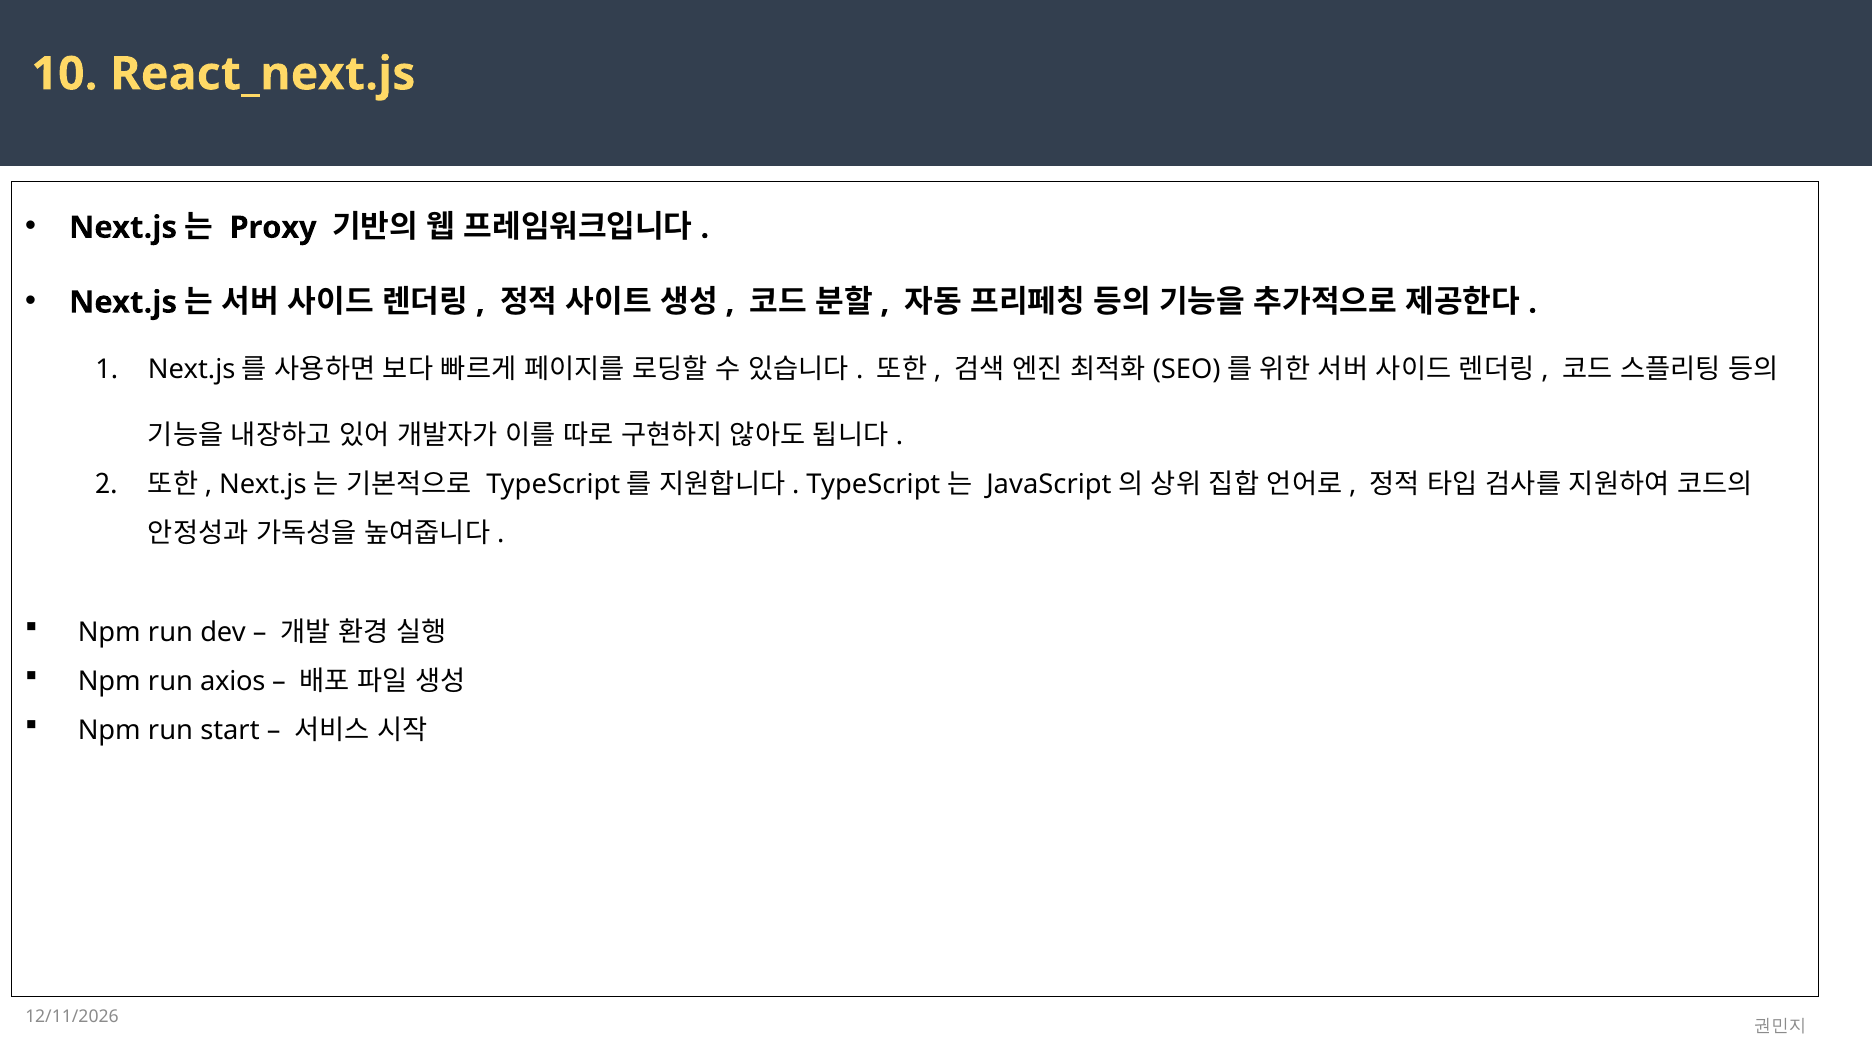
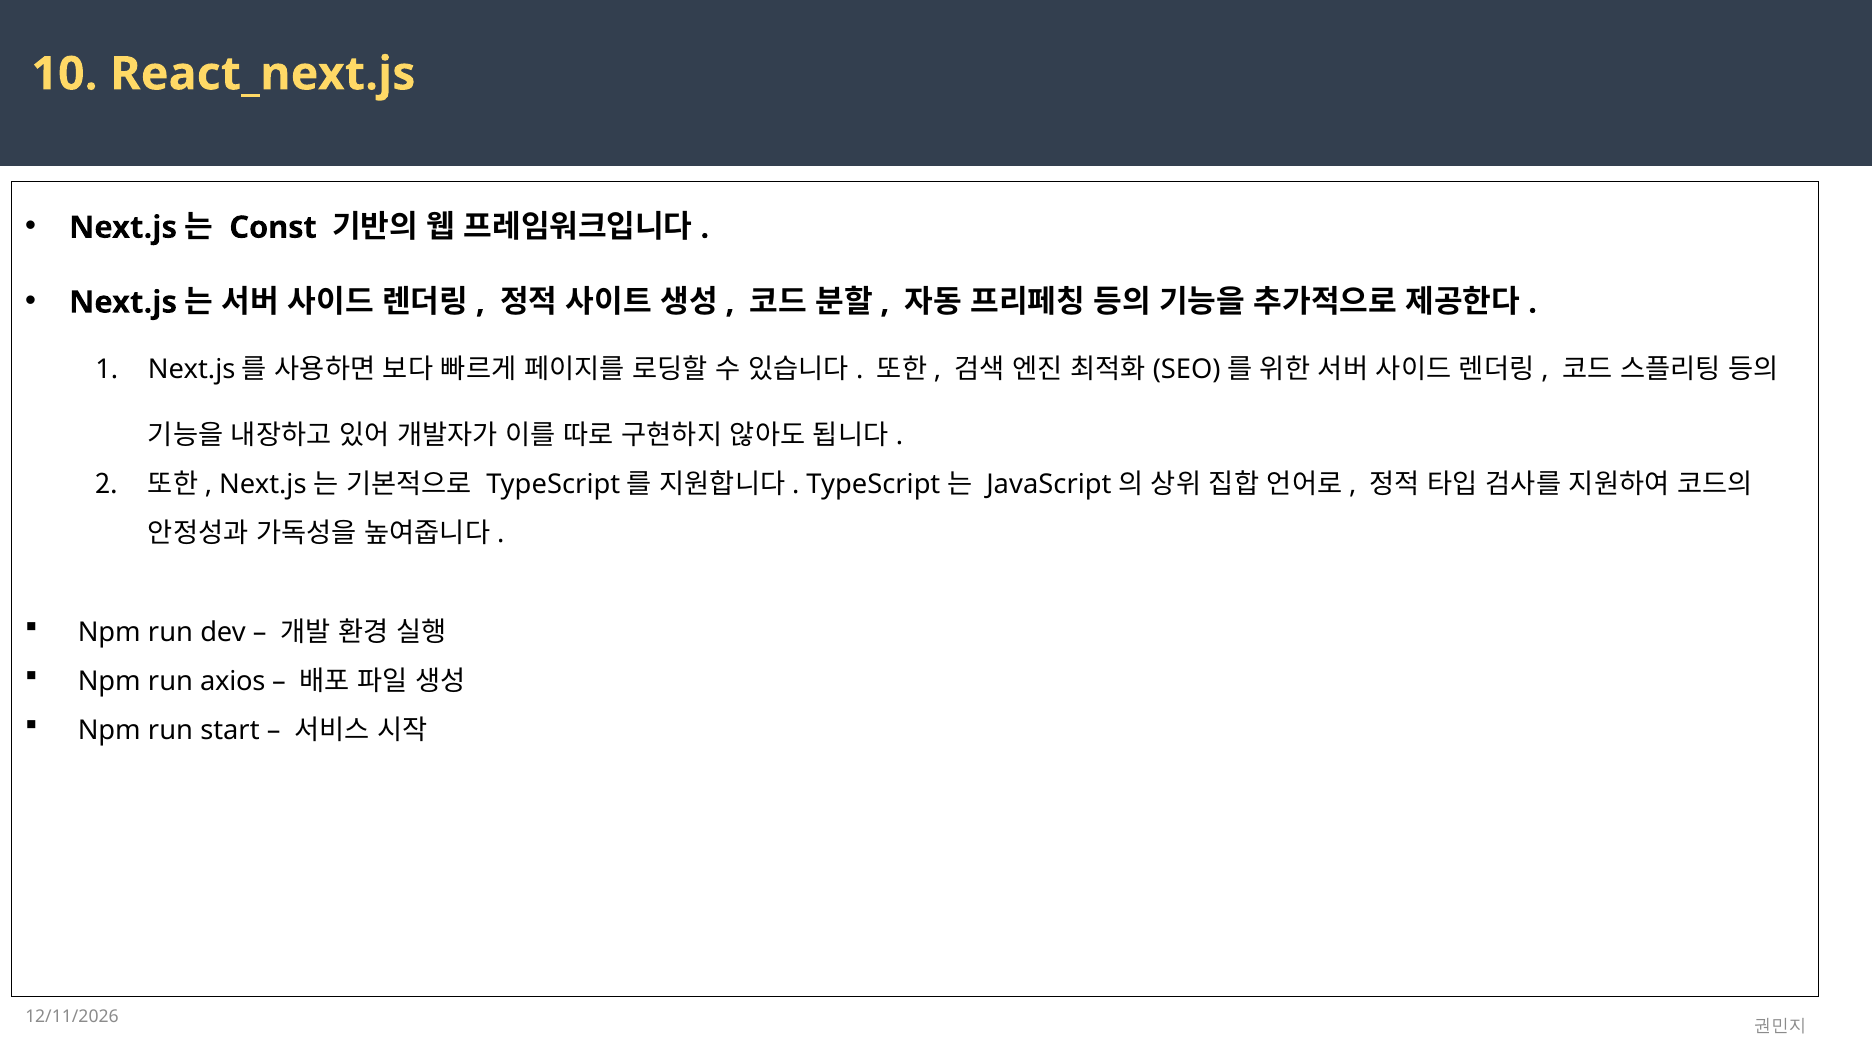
Proxy: Proxy -> Const
